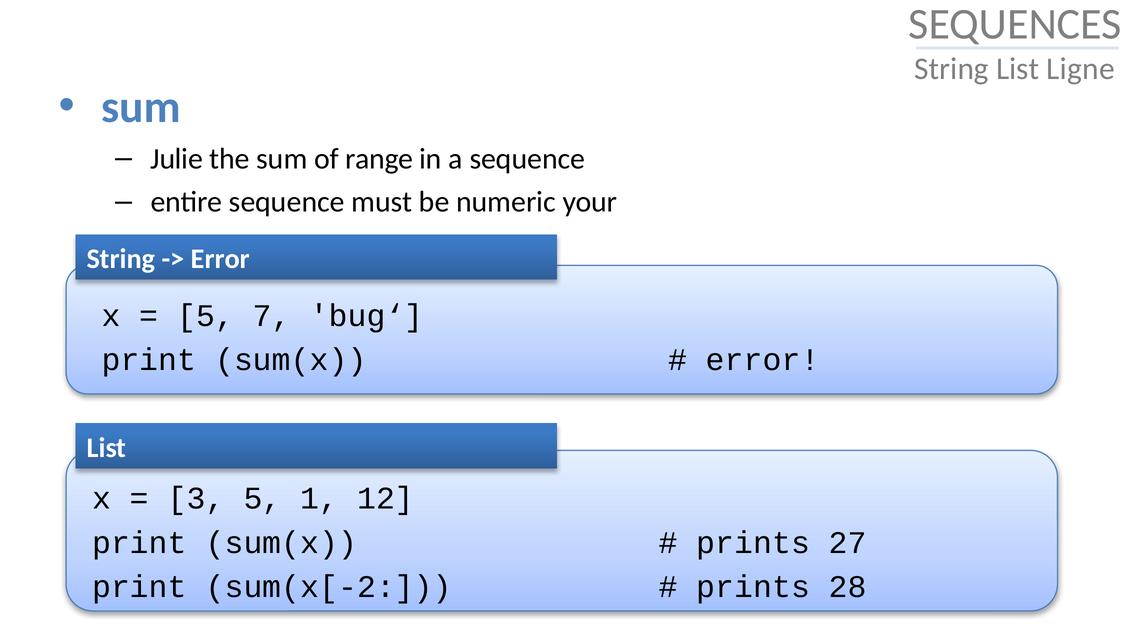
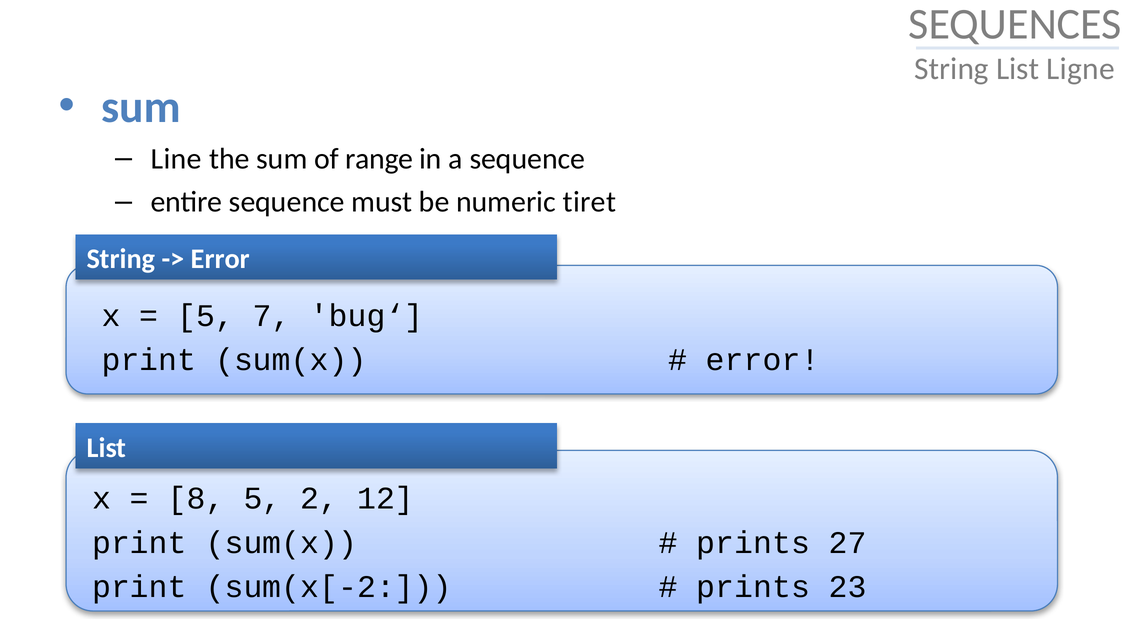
Julie: Julie -> Line
your: your -> tiret
3: 3 -> 8
1: 1 -> 2
28: 28 -> 23
